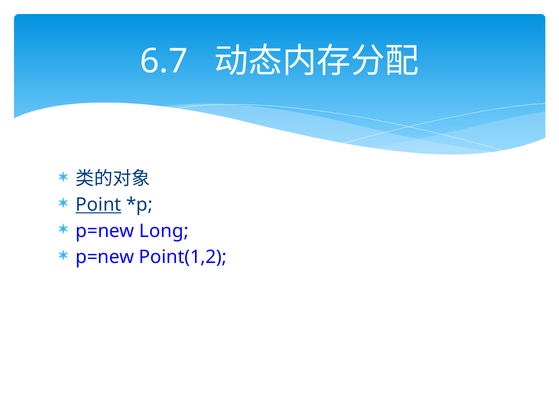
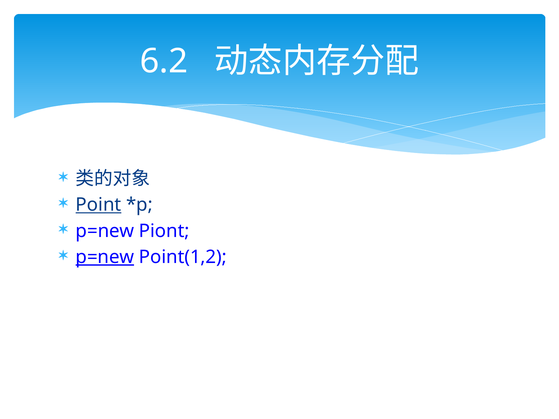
6.7: 6.7 -> 6.2
Long: Long -> Piont
p=new at (105, 257) underline: none -> present
